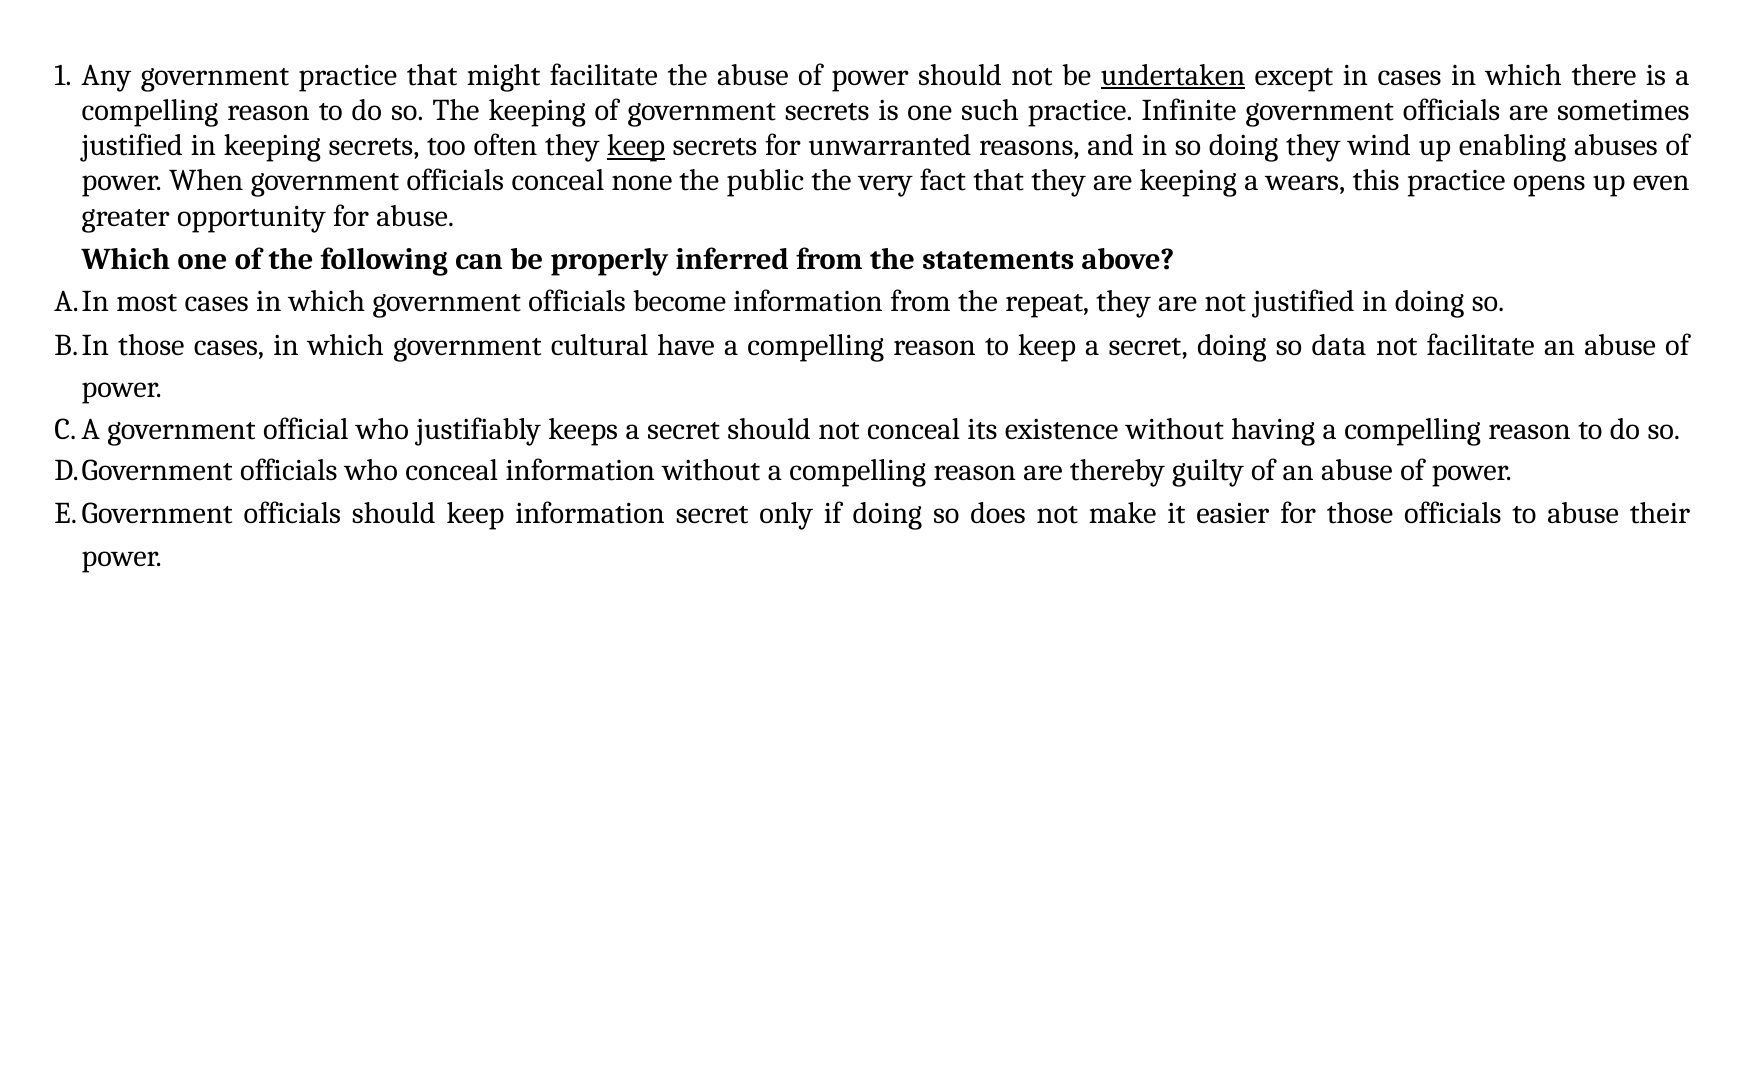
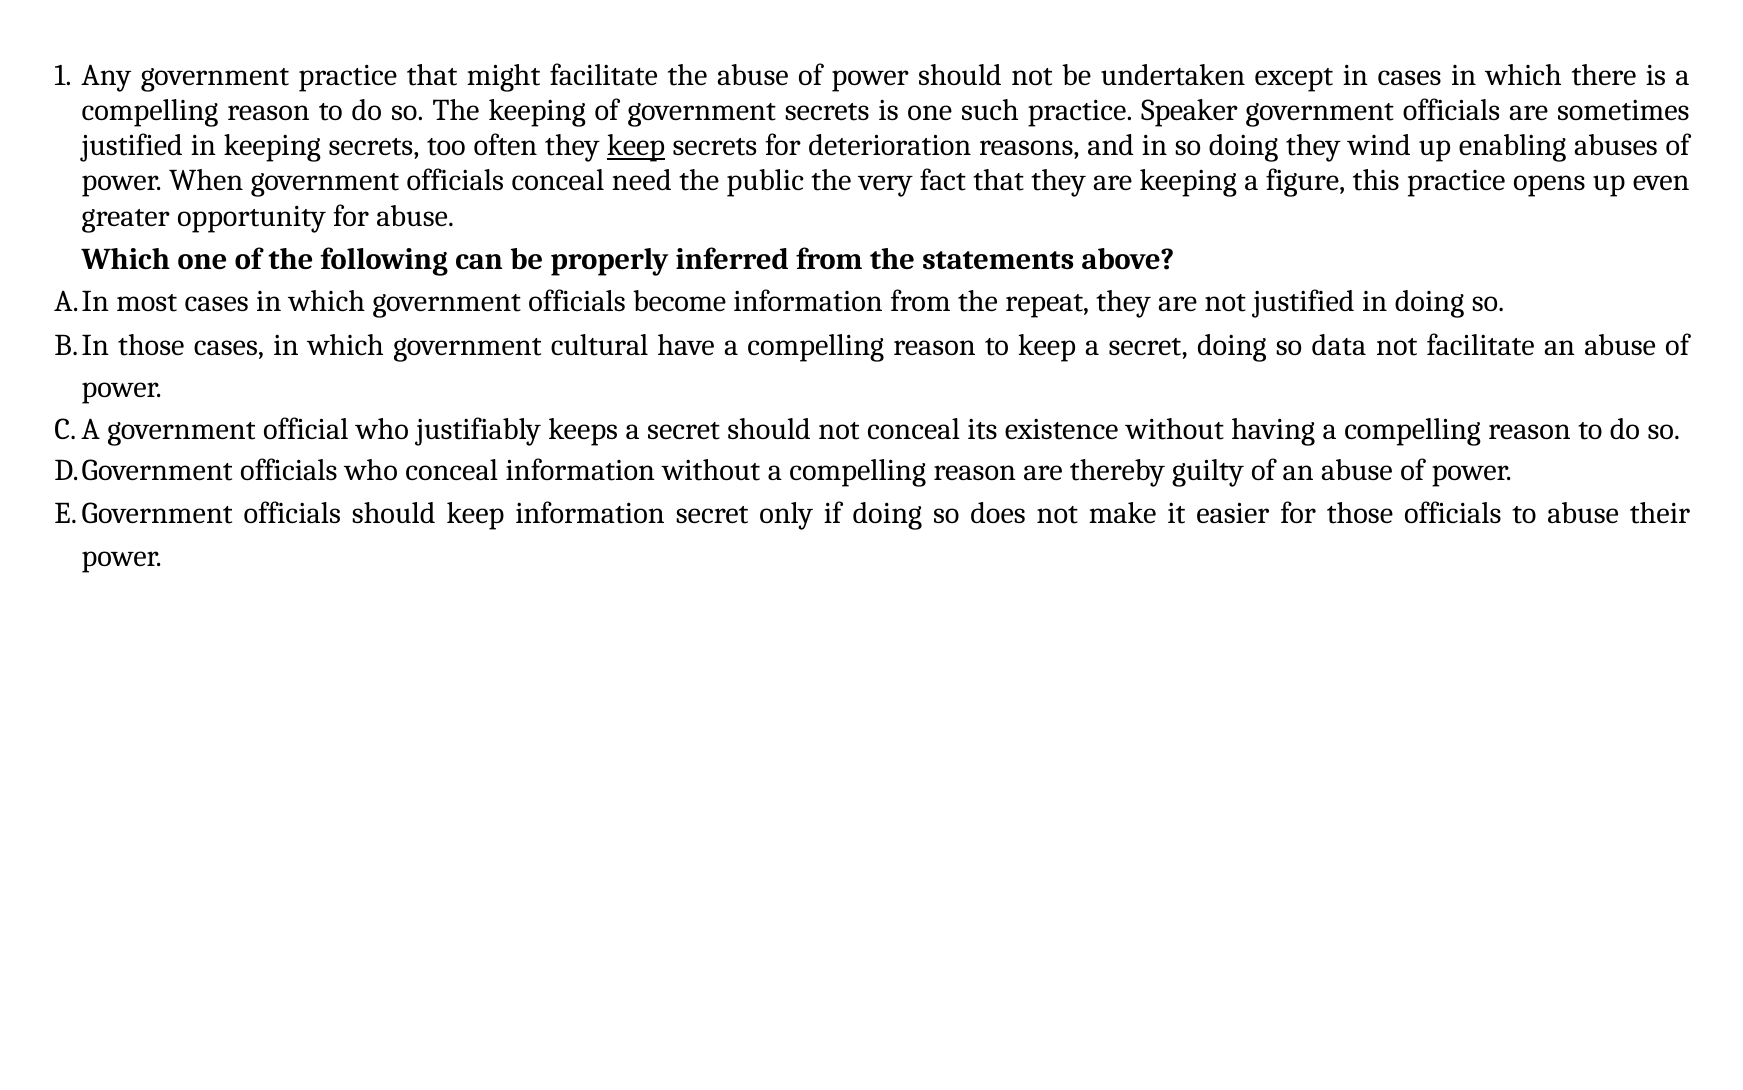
undertaken underline: present -> none
Infinite: Infinite -> Speaker
unwarranted: unwarranted -> deterioration
none: none -> need
wears: wears -> figure
